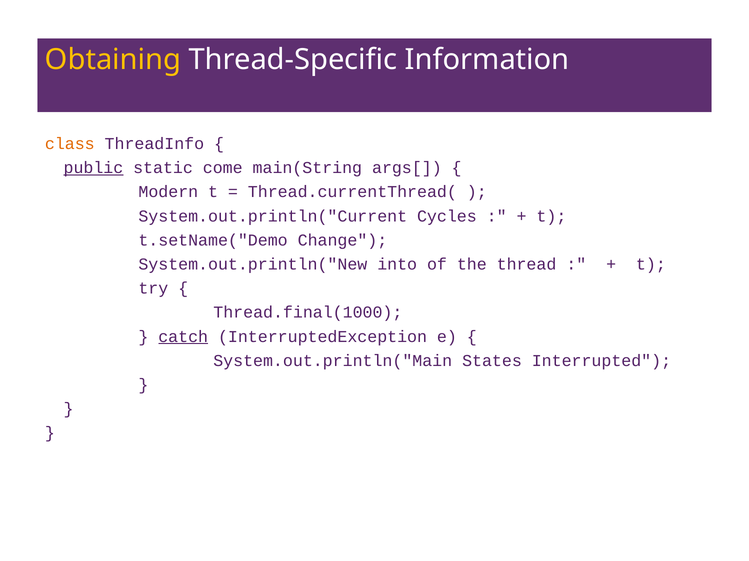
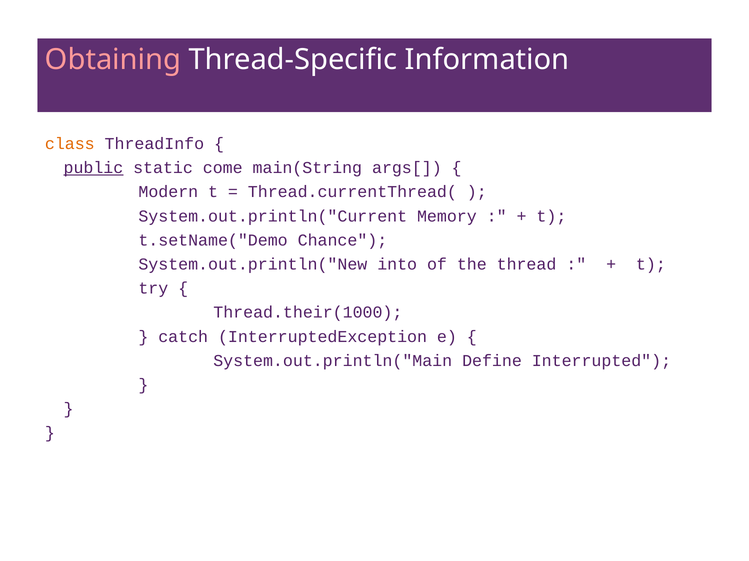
Obtaining colour: yellow -> pink
Cycles: Cycles -> Memory
Change: Change -> Chance
Thread.final(1000: Thread.final(1000 -> Thread.their(1000
catch underline: present -> none
States: States -> Define
